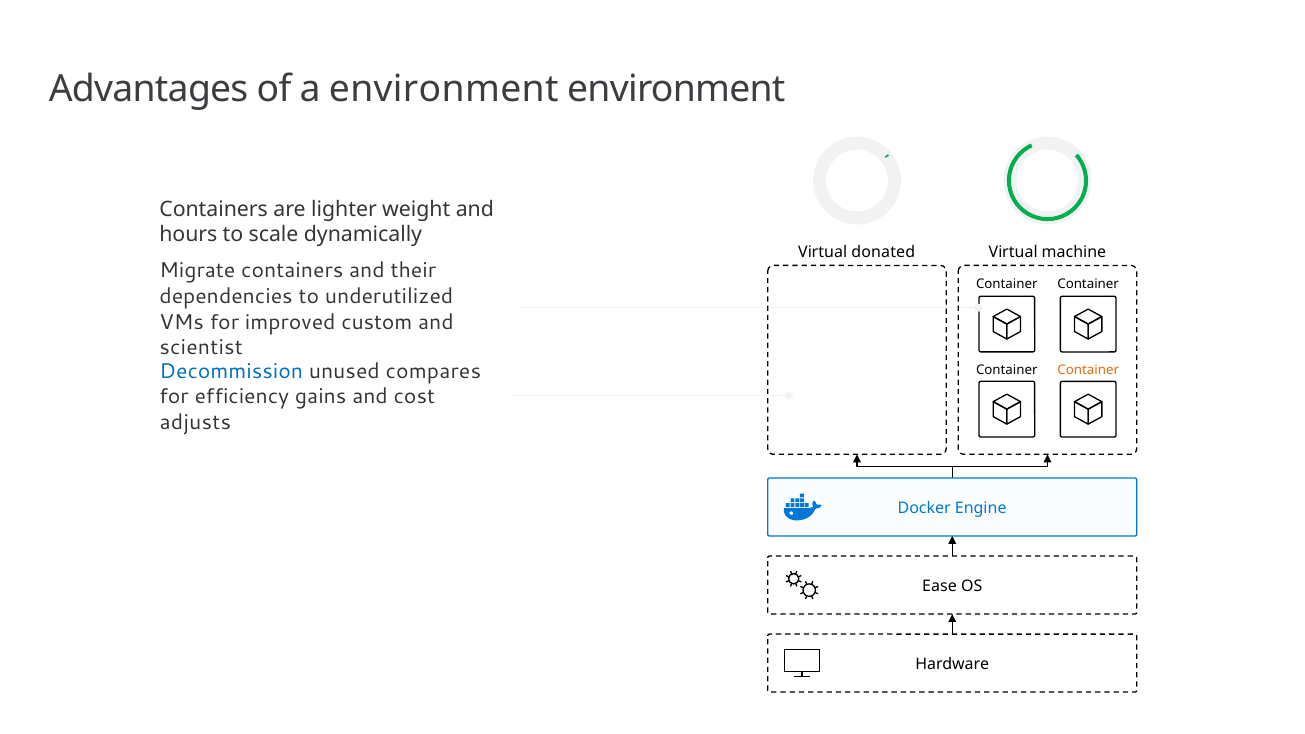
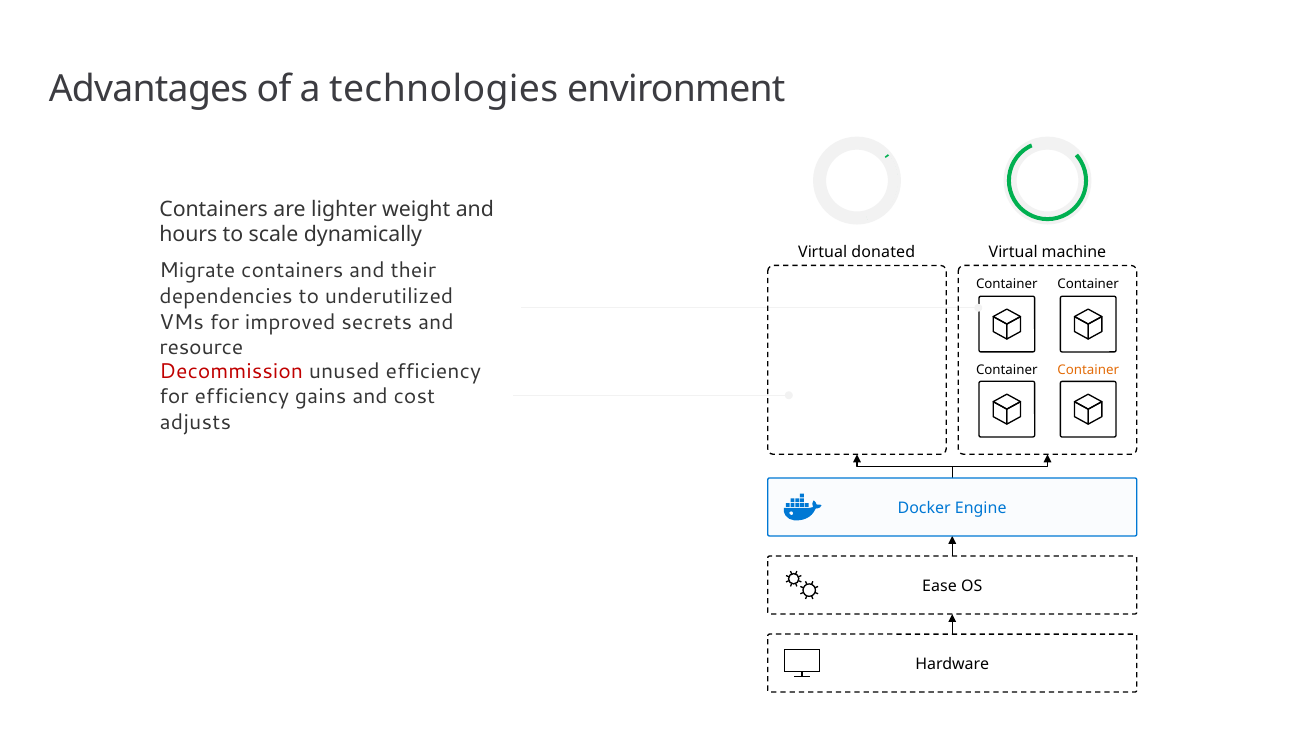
a environment: environment -> technologies
custom: custom -> secrets
scientist: scientist -> resource
Decommission colour: blue -> red
unused compares: compares -> efficiency
